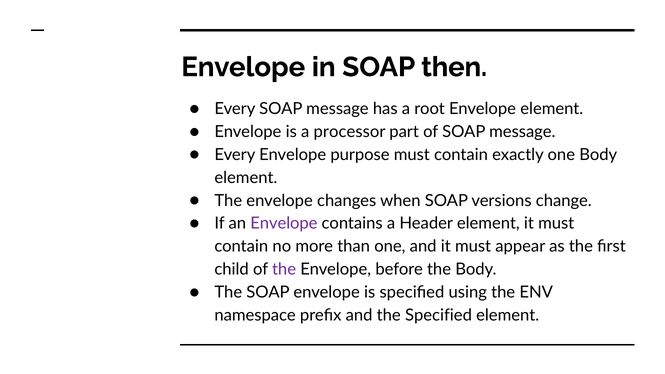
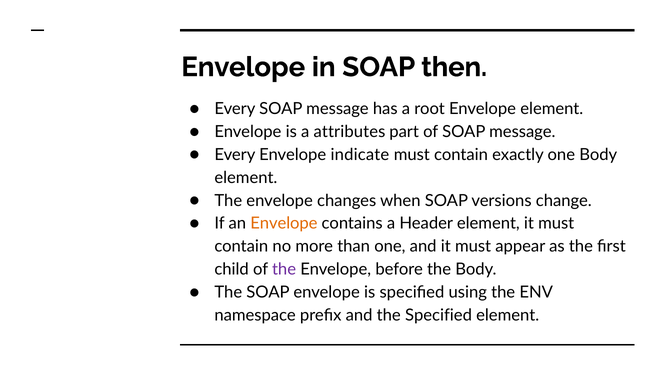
processor: processor -> attributes
purpose: purpose -> indicate
Envelope at (284, 224) colour: purple -> orange
